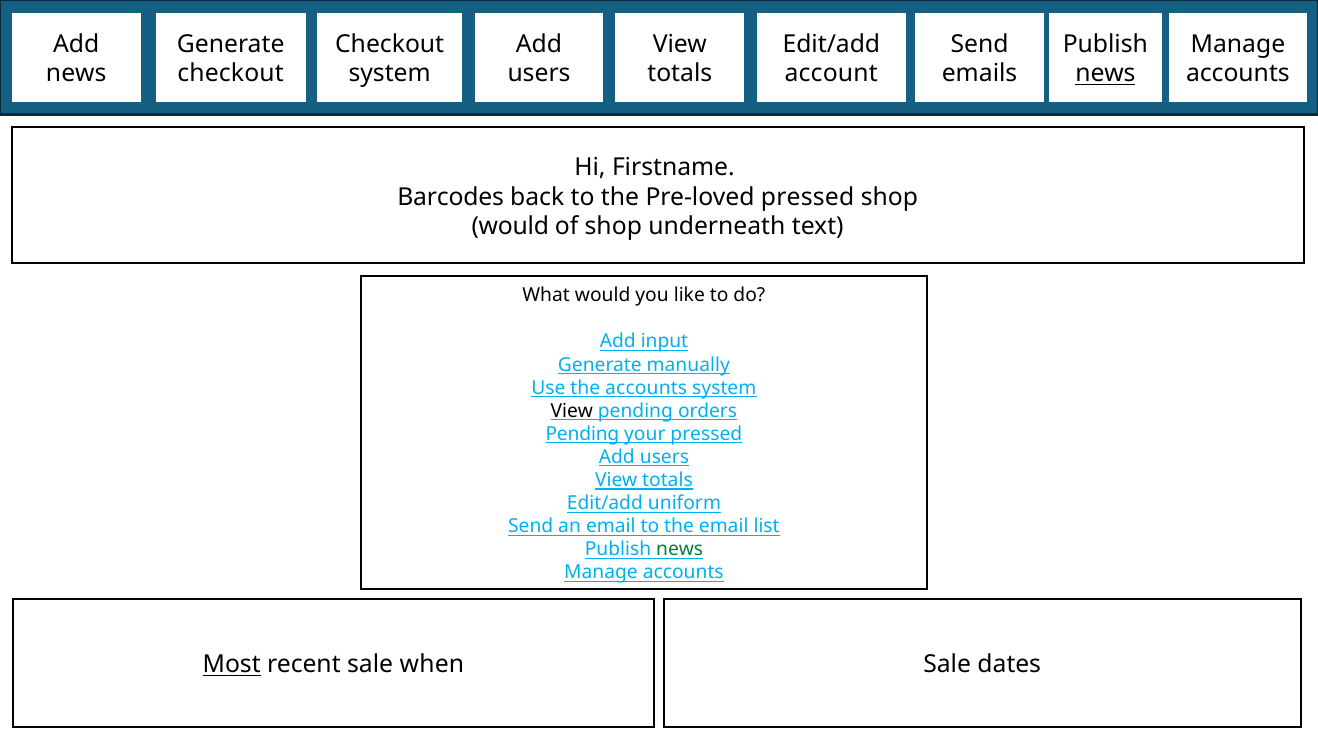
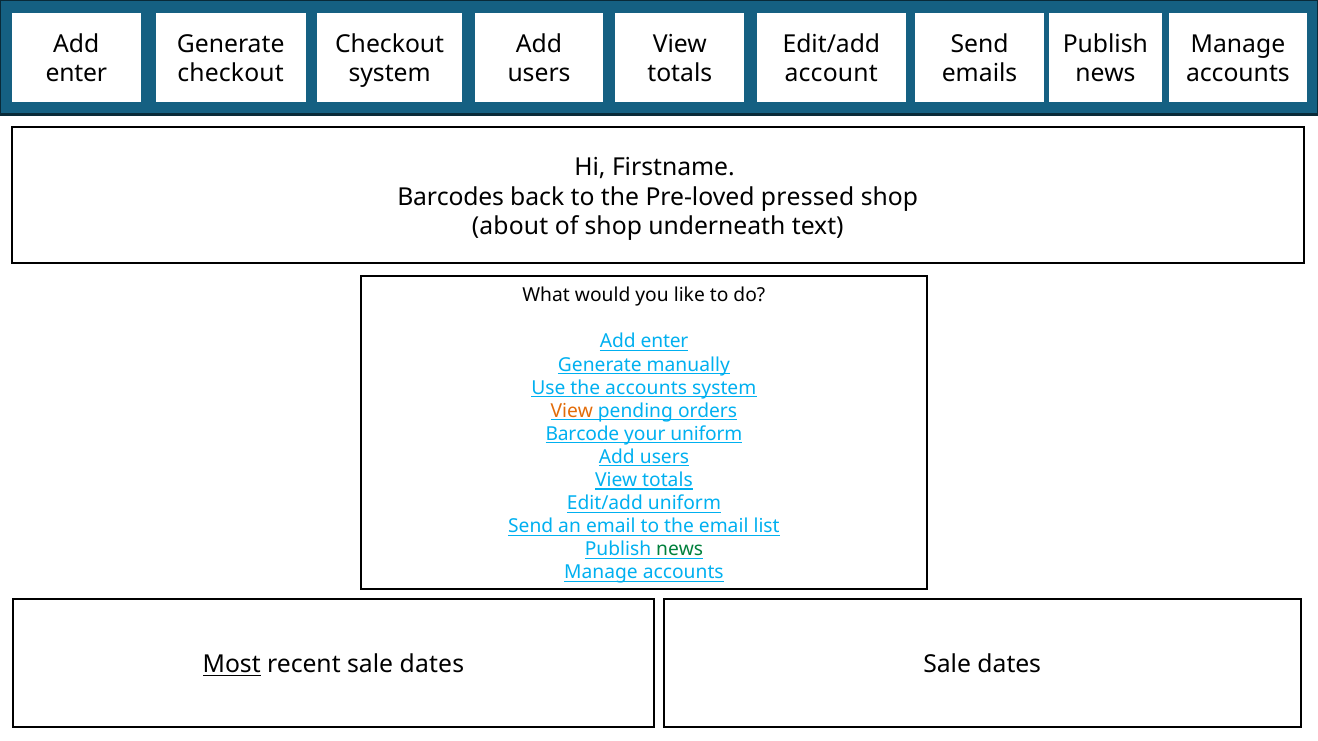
news at (76, 74): news -> enter
news at (1105, 74) underline: present -> none
would at (510, 227): would -> about
input at (664, 342): input -> enter
View at (572, 411) colour: black -> orange
Pending at (582, 434): Pending -> Barcode
your pressed: pressed -> uniform
recent sale when: when -> dates
